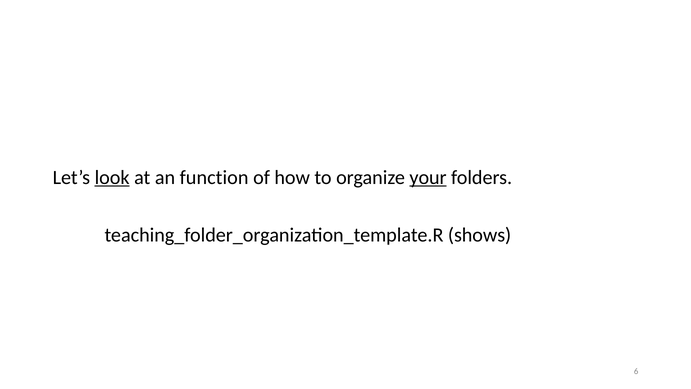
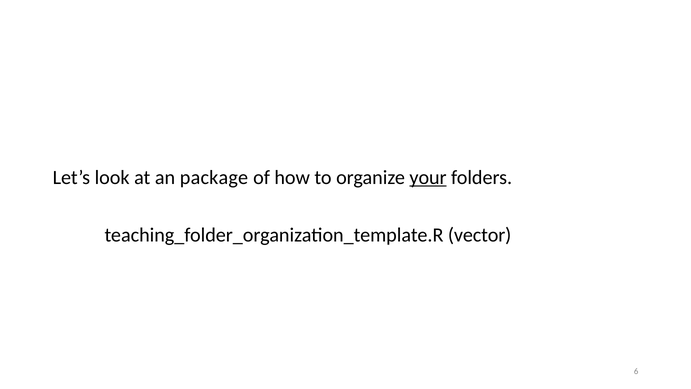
look underline: present -> none
function: function -> package
shows: shows -> vector
